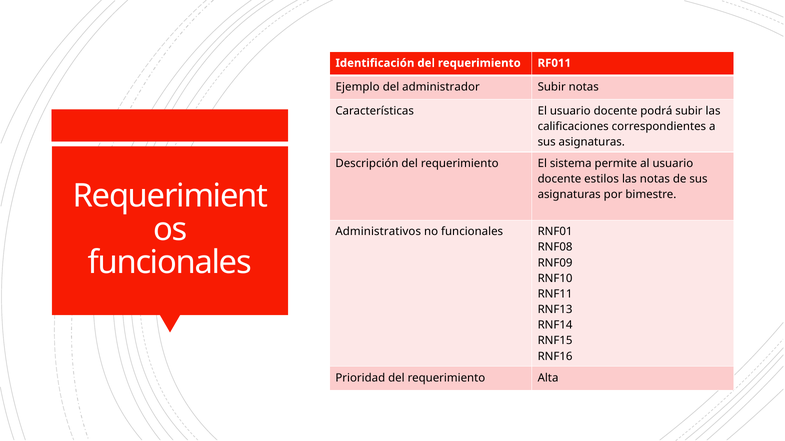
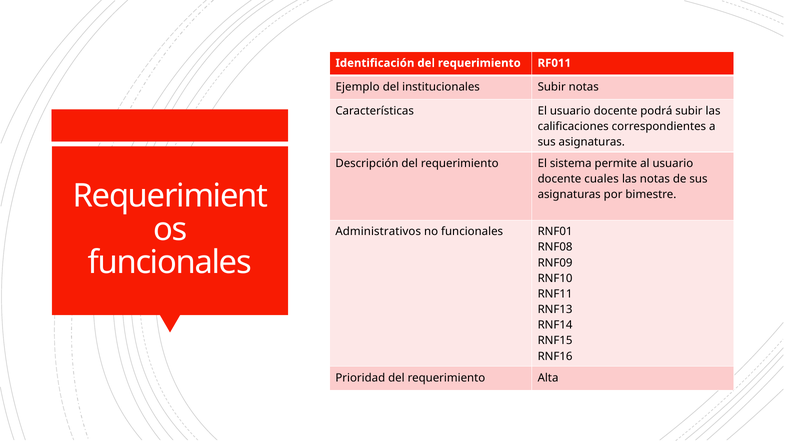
administrador: administrador -> institucionales
estilos: estilos -> cuales
